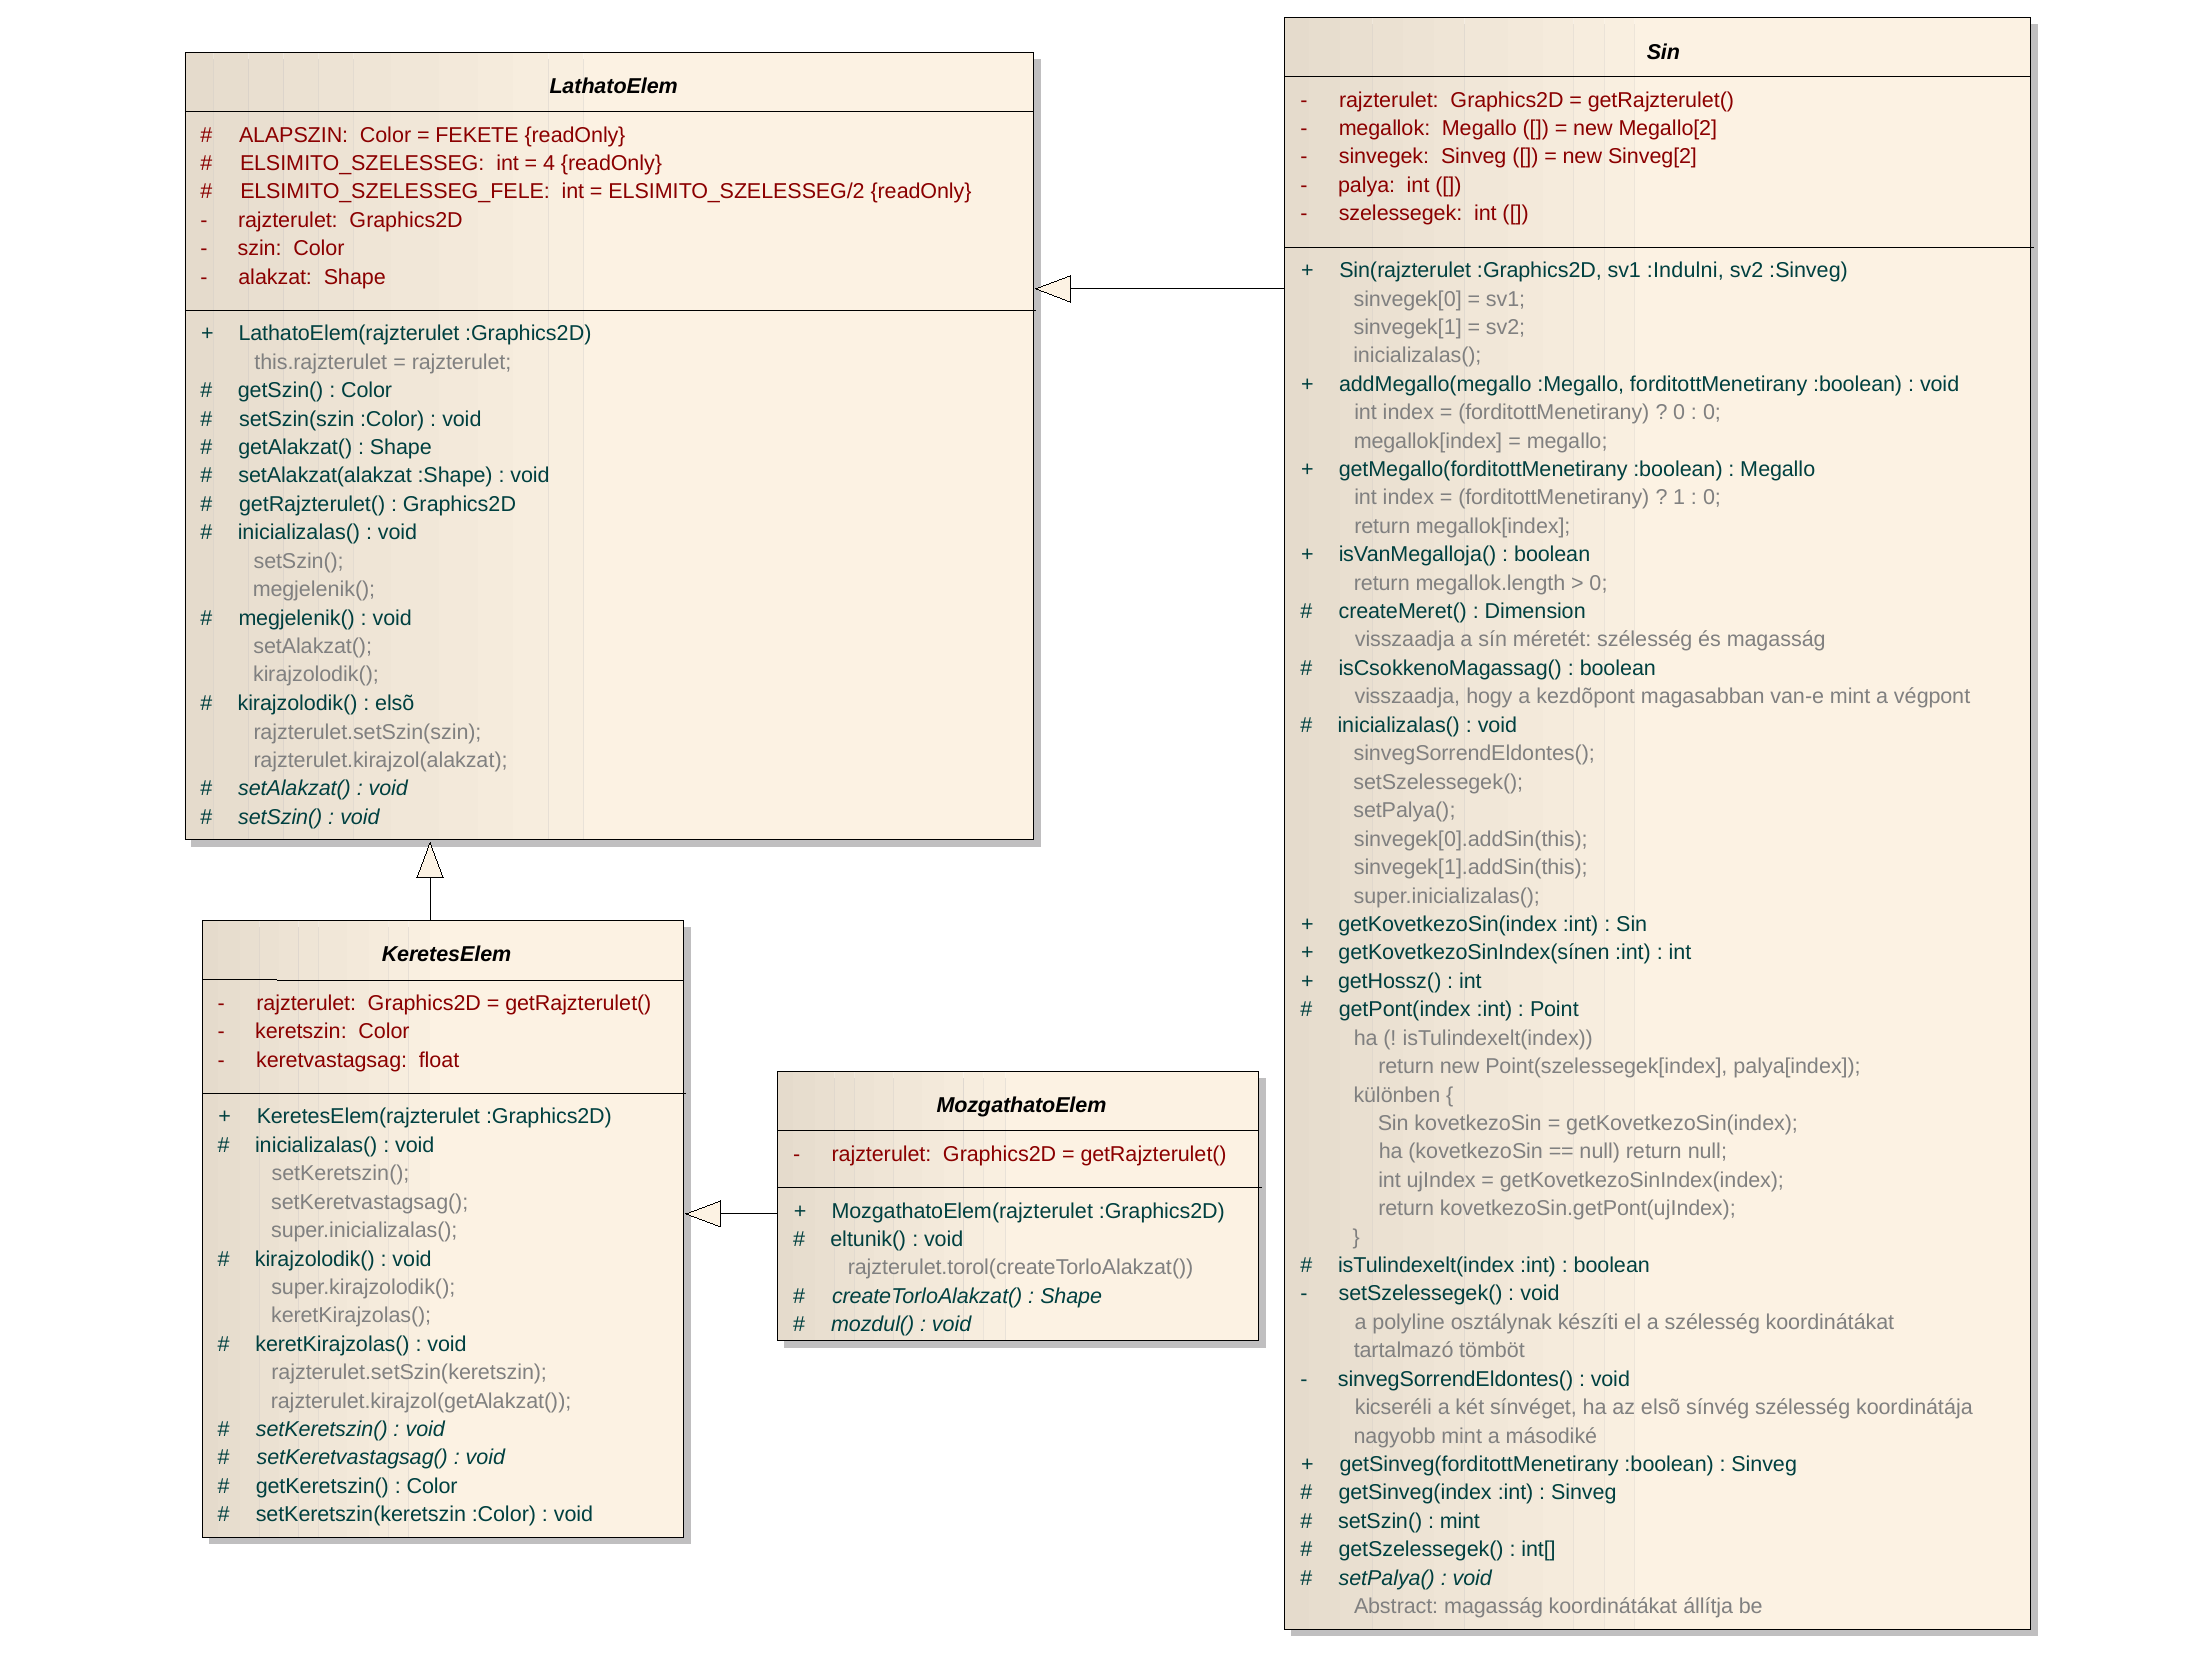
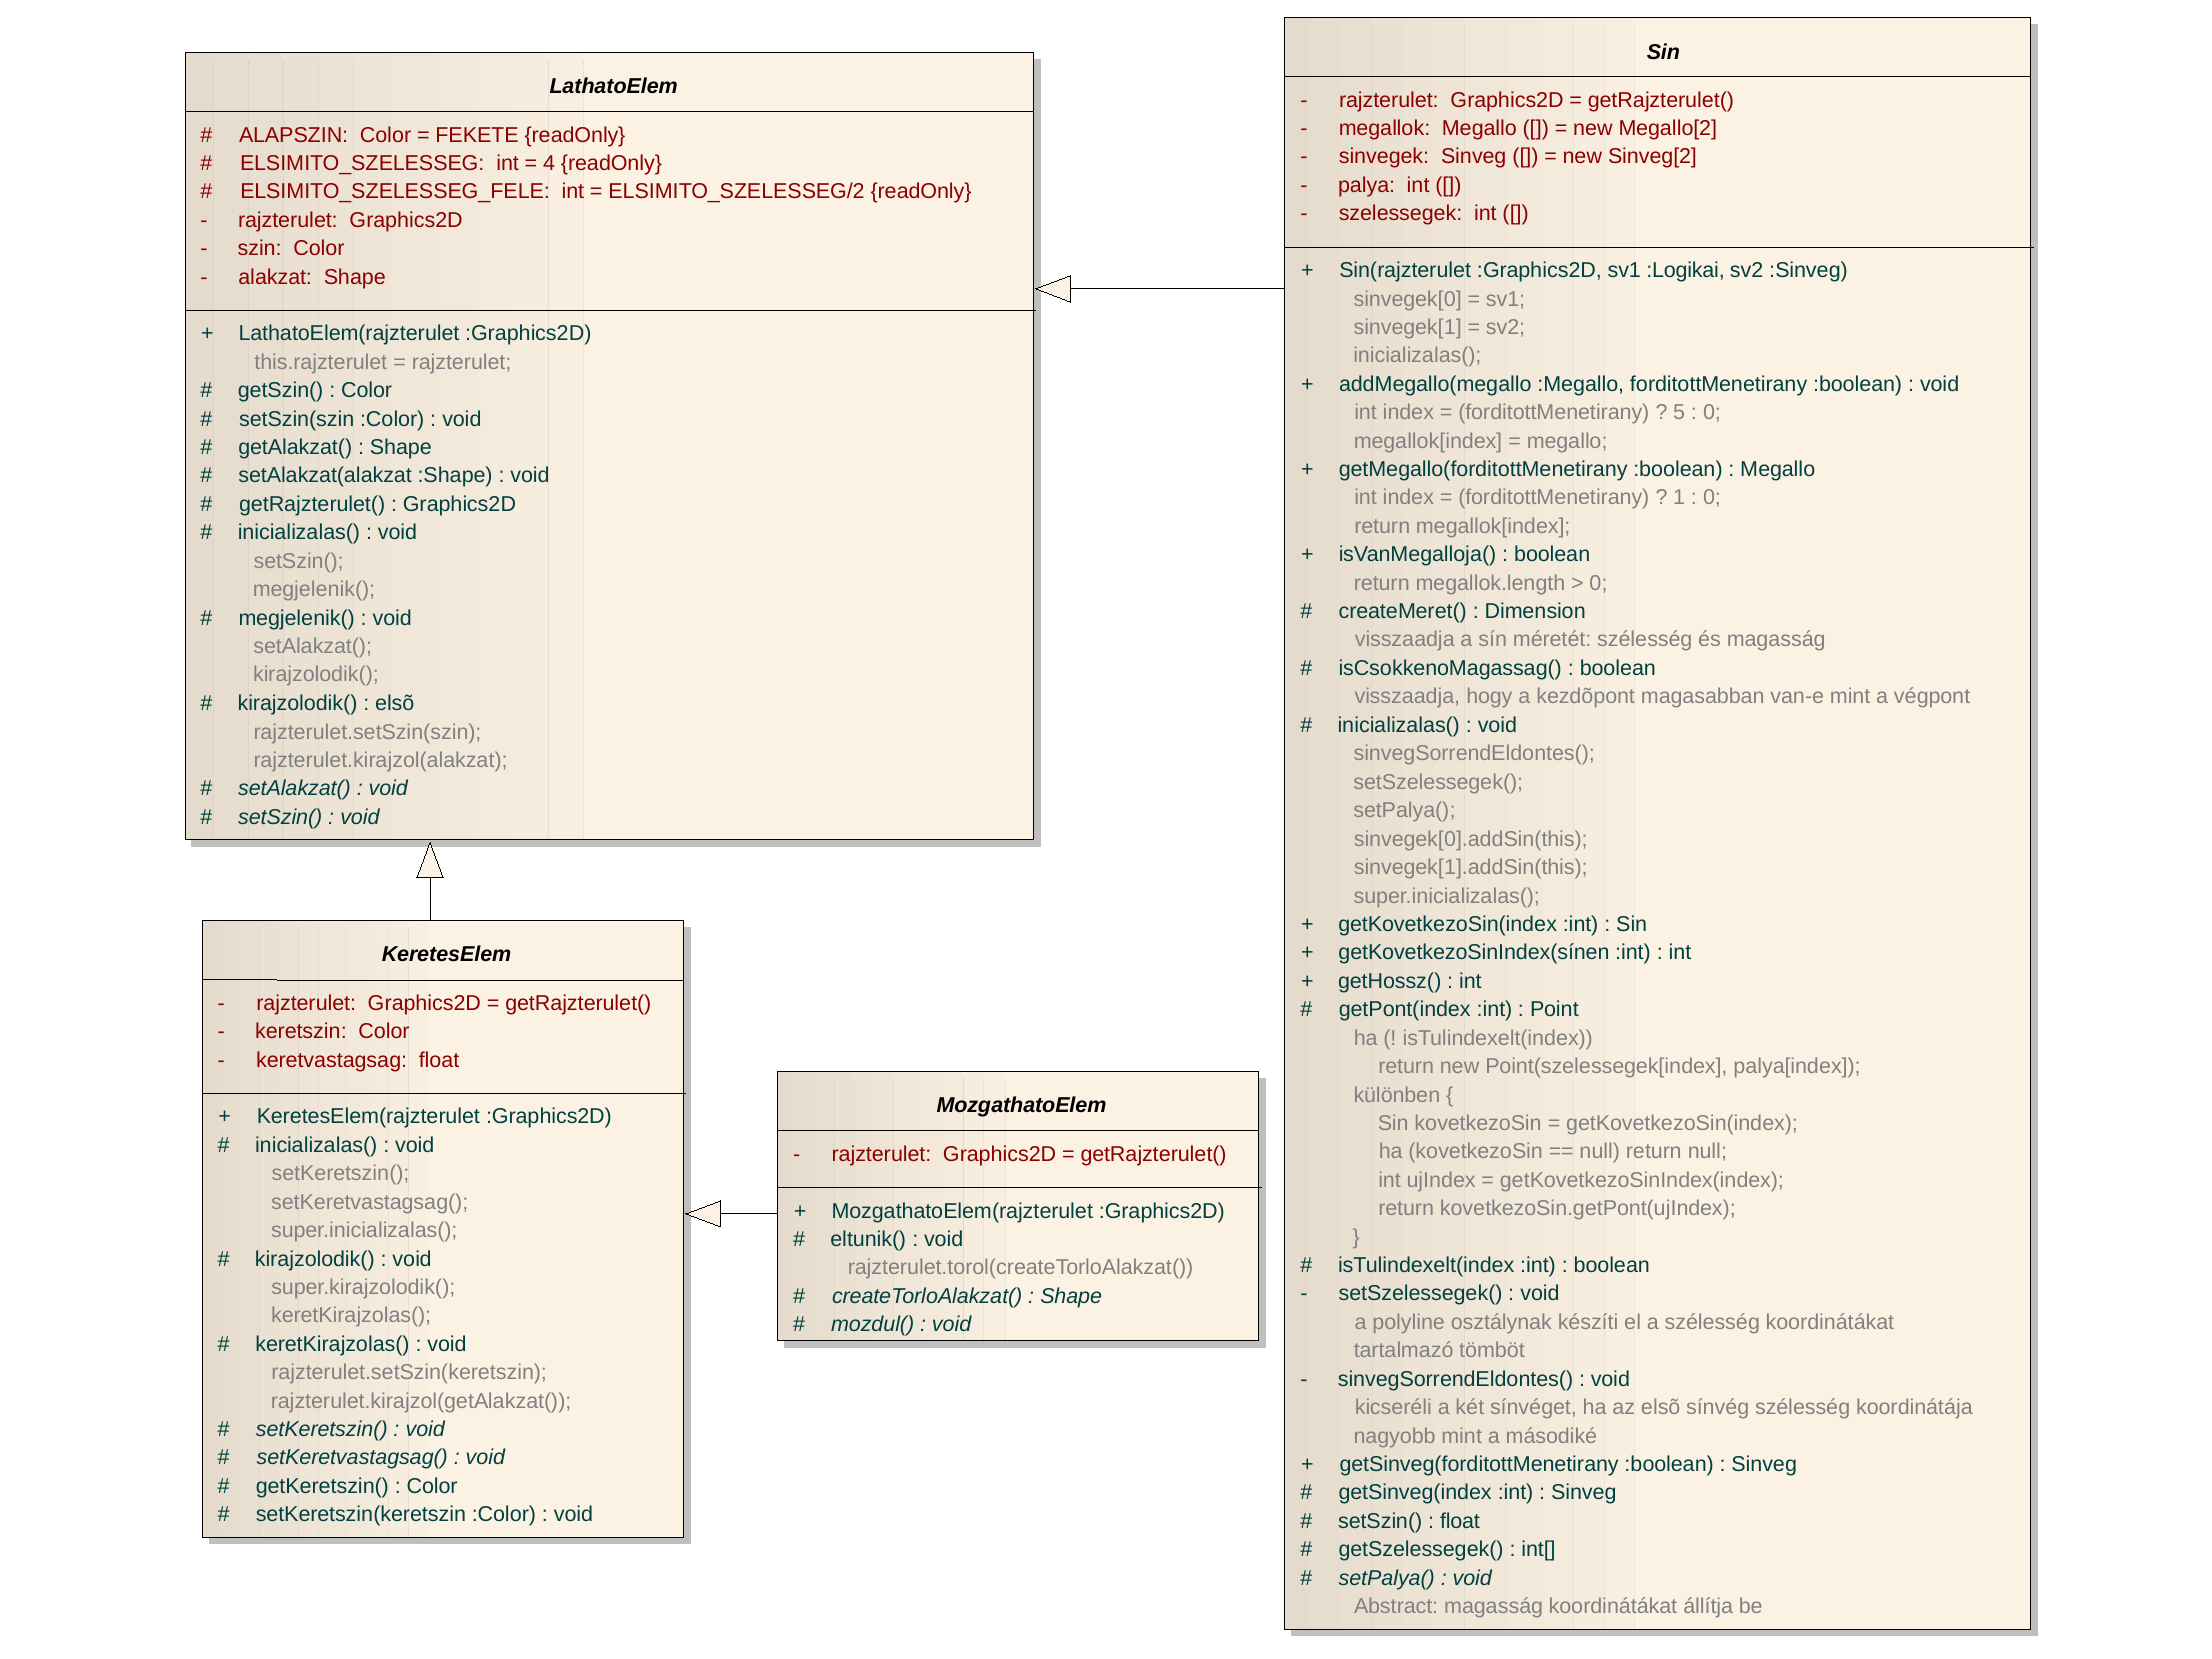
:Indulni: :Indulni -> :Logikai
0 at (1679, 413): 0 -> 5
mint at (1460, 1521): mint -> float
